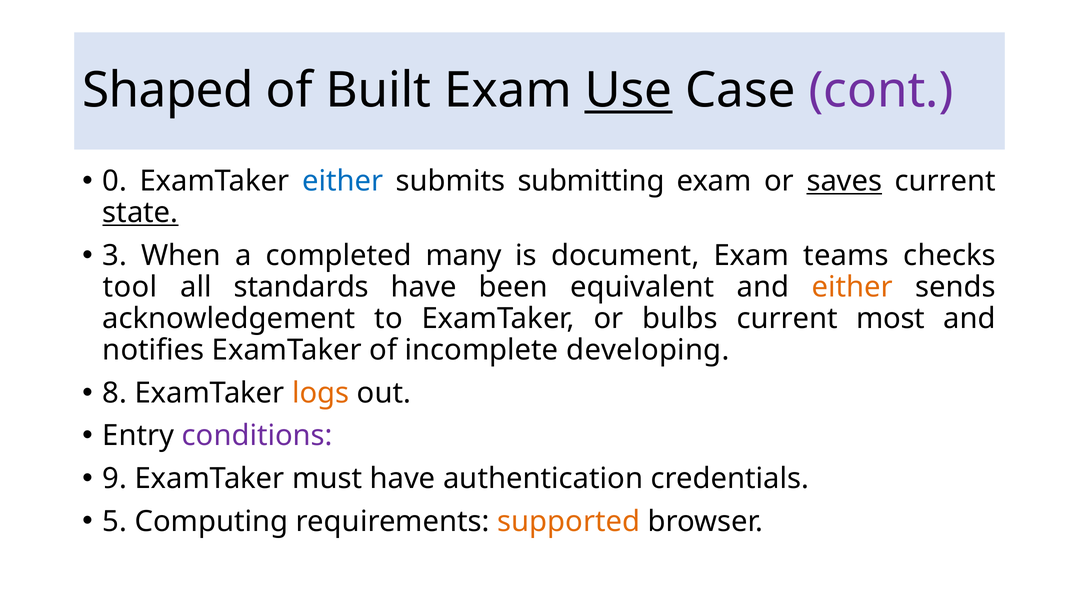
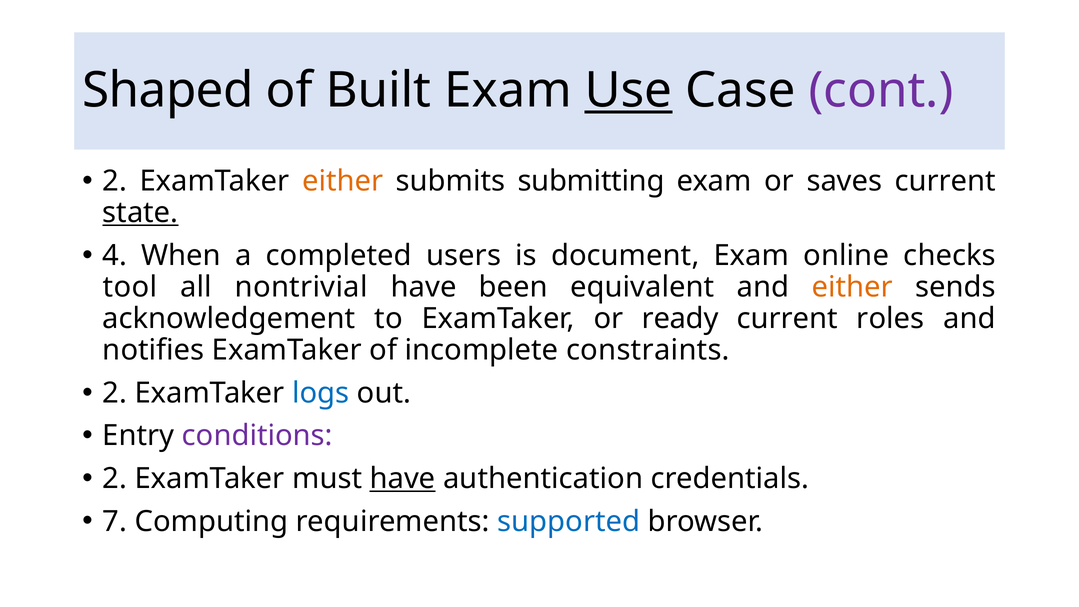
0 at (115, 181): 0 -> 2
either at (343, 181) colour: blue -> orange
saves underline: present -> none
3: 3 -> 4
many: many -> users
teams: teams -> online
standards: standards -> nontrivial
bulbs: bulbs -> ready
most: most -> roles
developing: developing -> constraints
8 at (115, 393): 8 -> 2
logs colour: orange -> blue
9 at (115, 479): 9 -> 2
have at (403, 479) underline: none -> present
5: 5 -> 7
supported colour: orange -> blue
